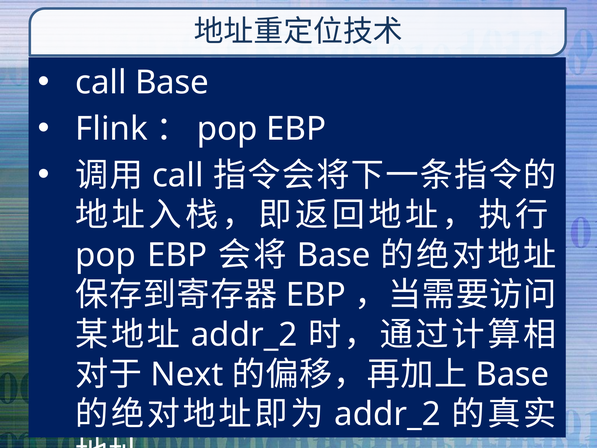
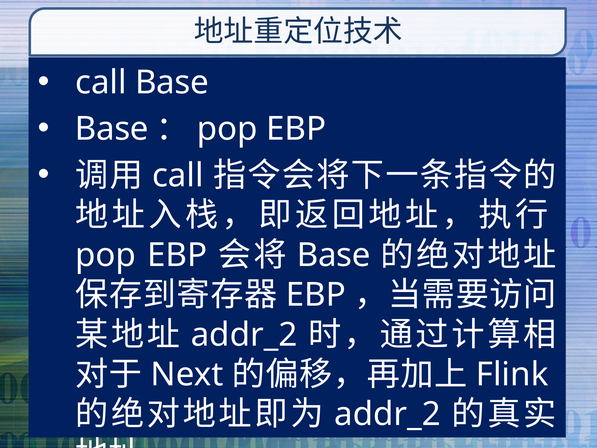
Flink at (112, 129): Flink -> Base
Base at (512, 374): Base -> Flink
